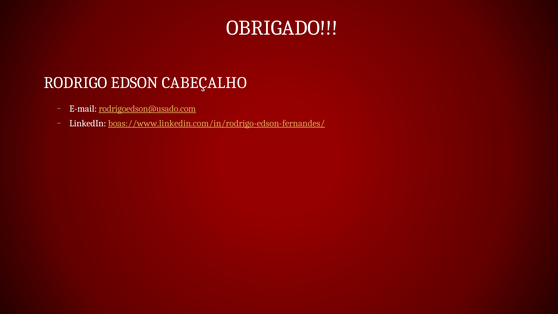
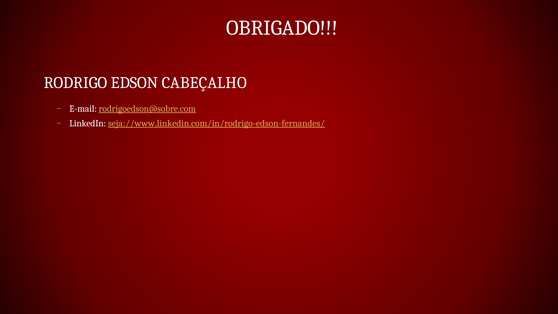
rodrigoedson@usado.com: rodrigoedson@usado.com -> rodrigoedson@sobre.com
boas://www.linkedin.com/in/rodrigo-edson-fernandes/: boas://www.linkedin.com/in/rodrigo-edson-fernandes/ -> seja://www.linkedin.com/in/rodrigo-edson-fernandes/
